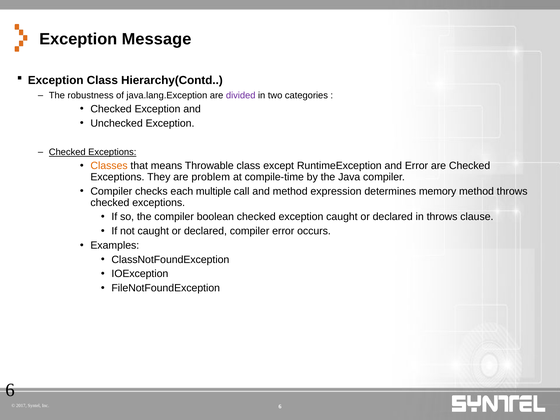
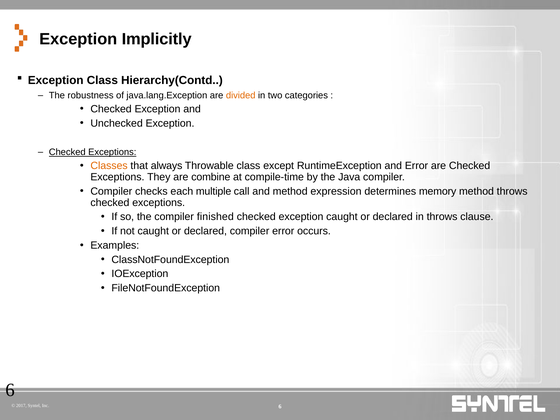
Message: Message -> Implicitly
divided colour: purple -> orange
means: means -> always
problem: problem -> combine
boolean: boolean -> finished
